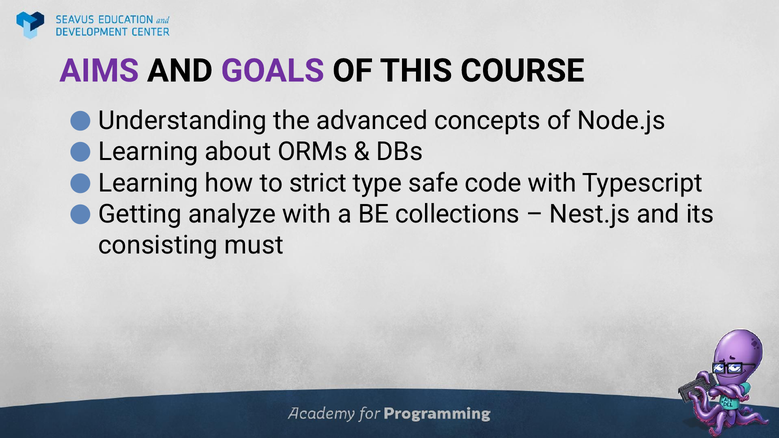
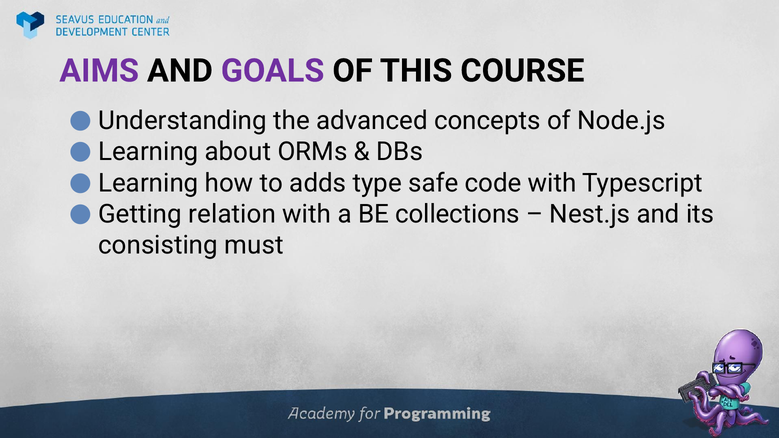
strict: strict -> adds
analyze: analyze -> relation
